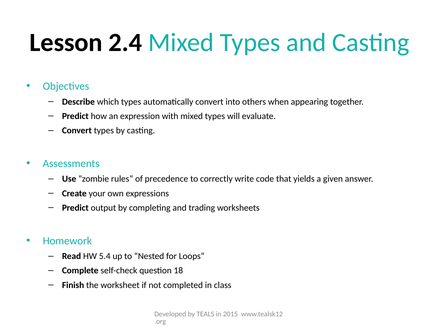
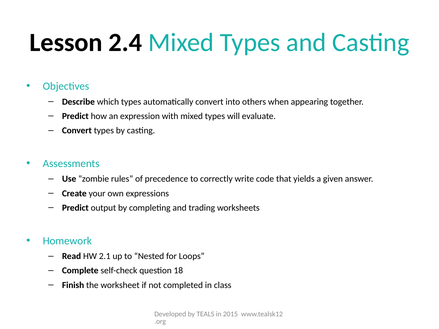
5.4: 5.4 -> 2.1
